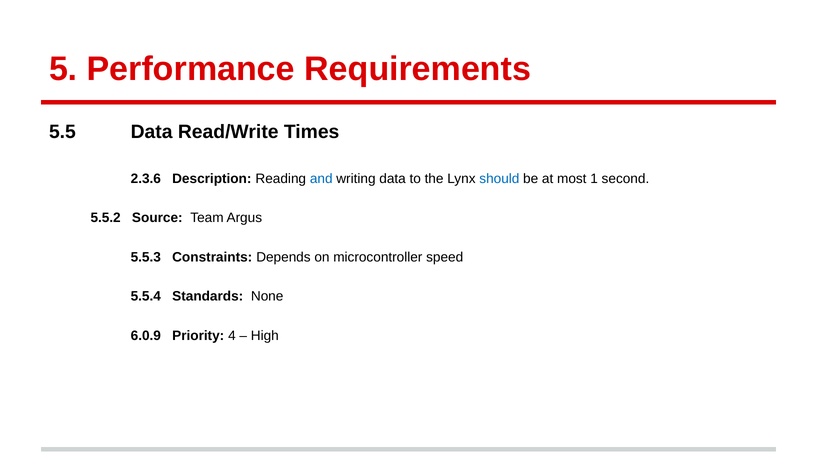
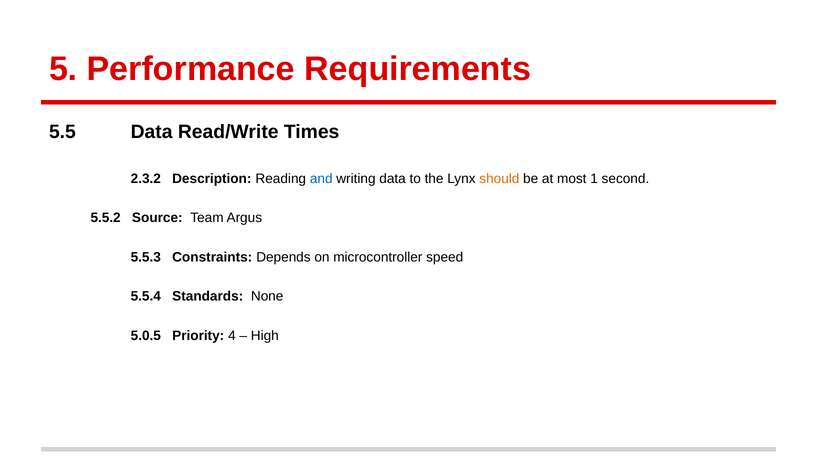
2.3.6: 2.3.6 -> 2.3.2
should colour: blue -> orange
6.0.9: 6.0.9 -> 5.0.5
